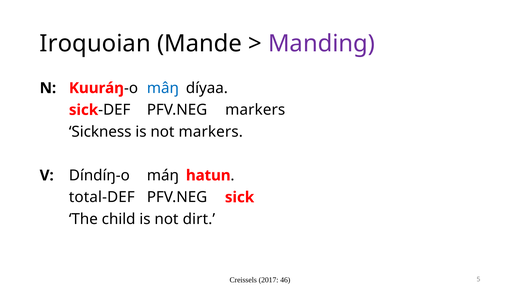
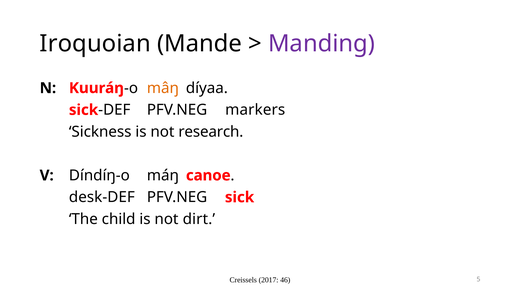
mâŋ colour: blue -> orange
not markers: markers -> research
hatun: hatun -> canoe
total-DEF: total-DEF -> desk-DEF
